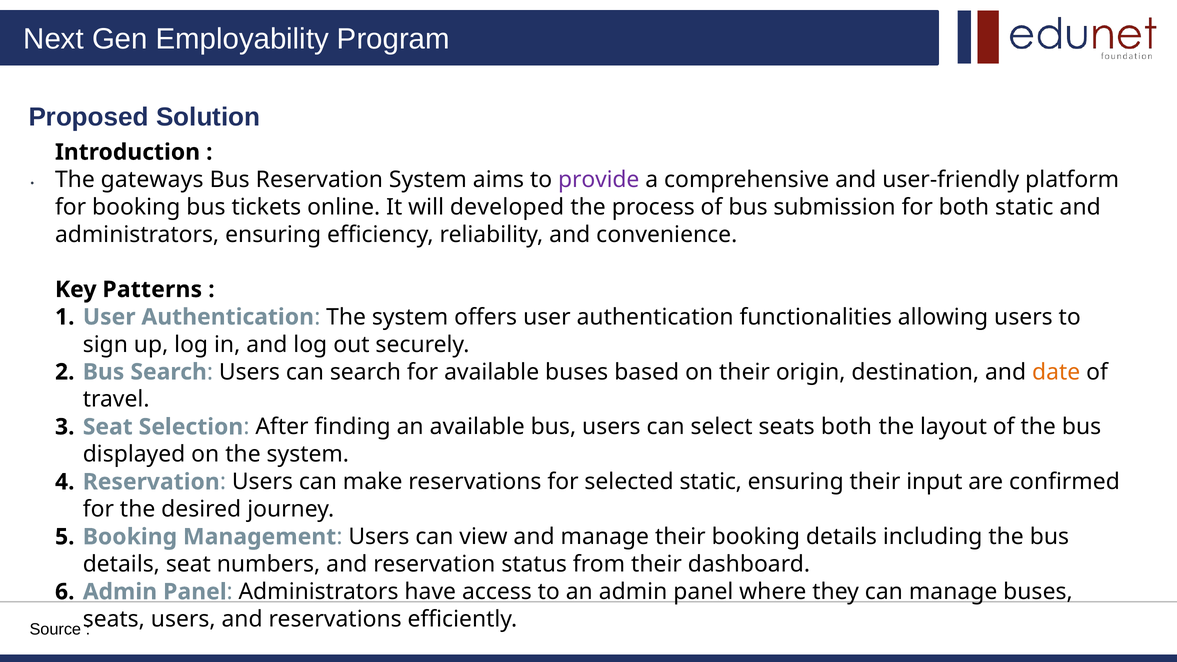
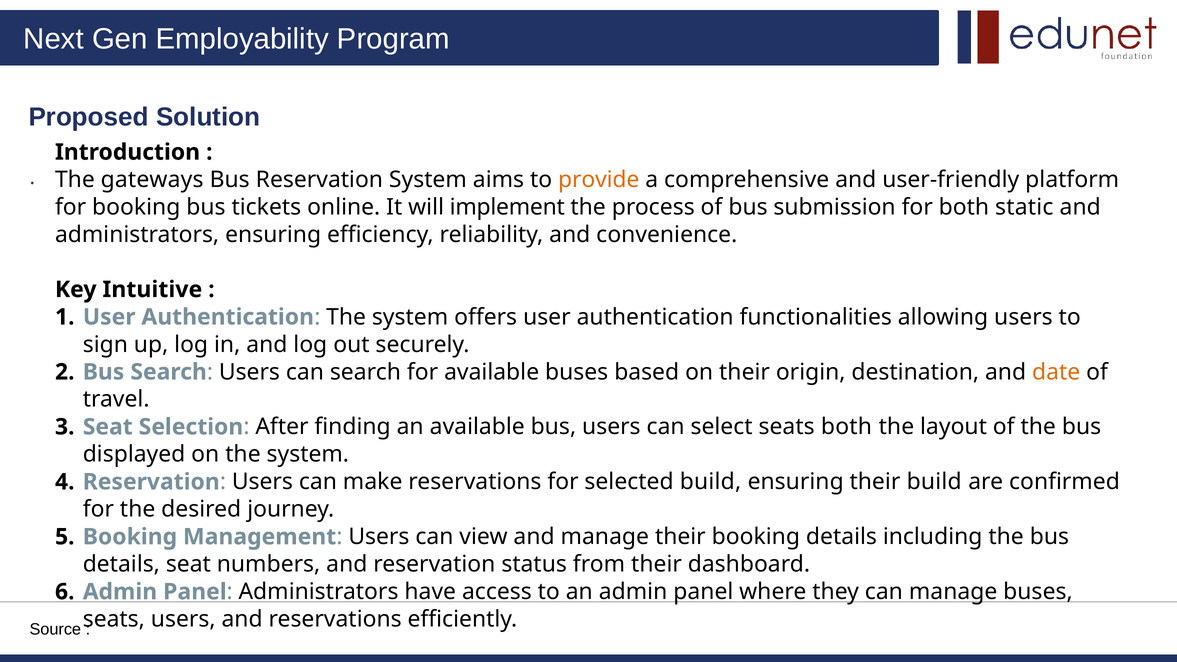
provide colour: purple -> orange
developed: developed -> implement
Patterns: Patterns -> Intuitive
selected static: static -> build
their input: input -> build
